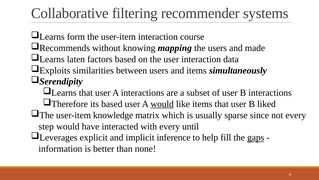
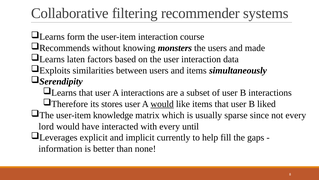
mapping: mapping -> monsters
its based: based -> stores
step: step -> lord
inference: inference -> currently
gaps underline: present -> none
